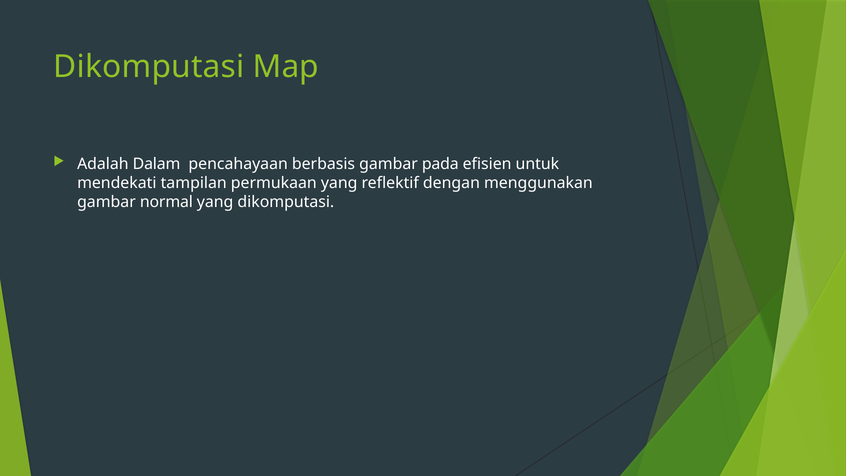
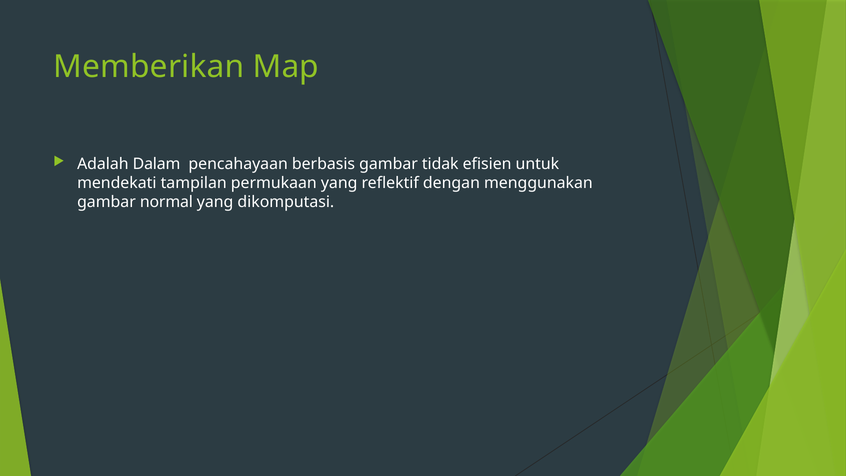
Dikomputasi at (149, 67): Dikomputasi -> Memberikan
pada: pada -> tidak
